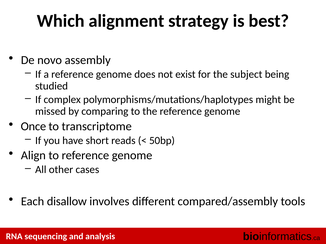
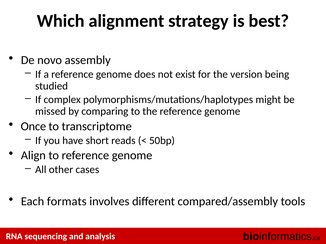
subject: subject -> version
disallow: disallow -> formats
